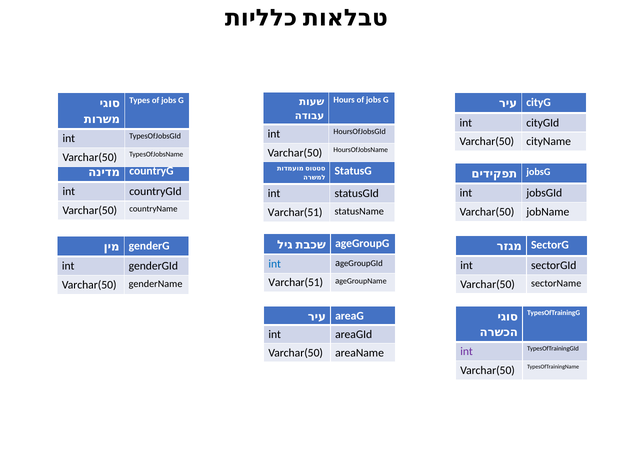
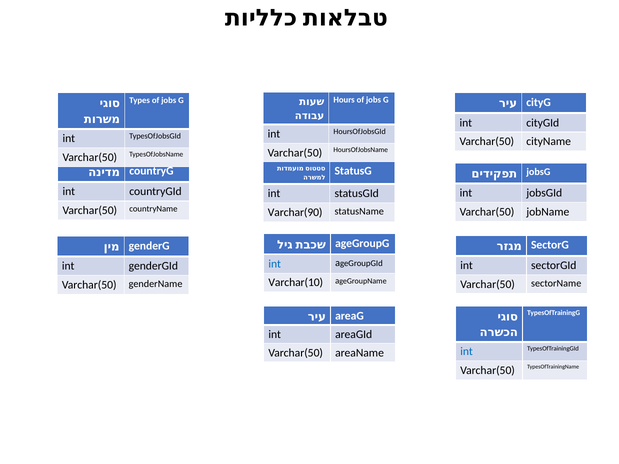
Varchar(51 at (295, 213): Varchar(51 -> Varchar(90
Varchar(51 at (296, 283): Varchar(51 -> Varchar(10
int at (467, 352) colour: purple -> blue
